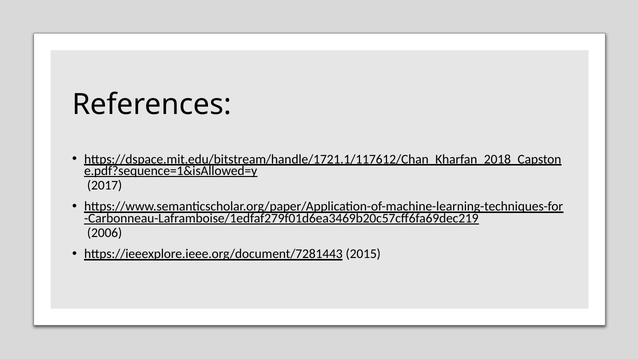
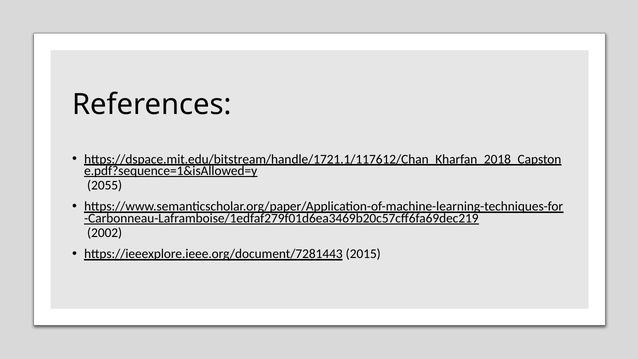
2017: 2017 -> 2055
2006: 2006 -> 2002
